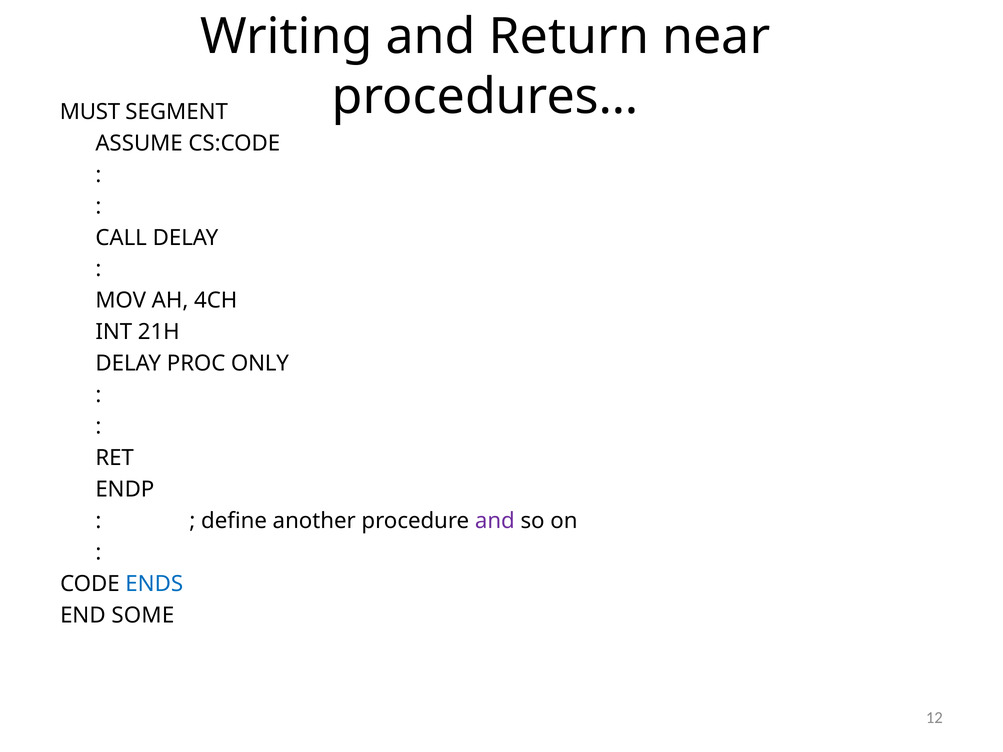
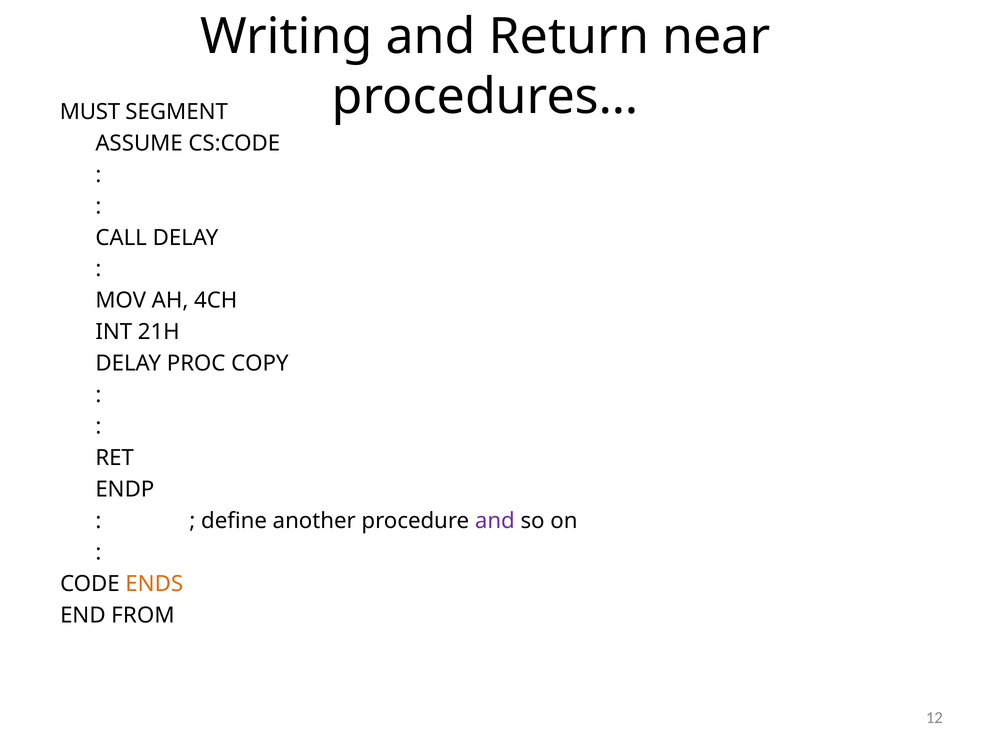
ONLY: ONLY -> COPY
ENDS colour: blue -> orange
SOME: SOME -> FROM
